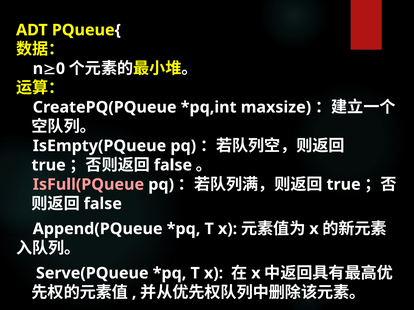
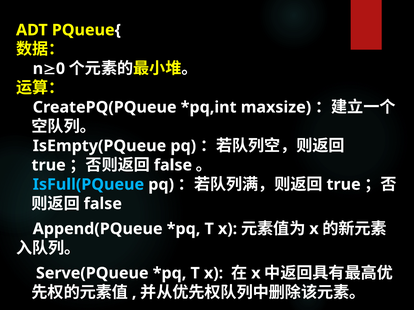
IsFull(PQueue colour: pink -> light blue
